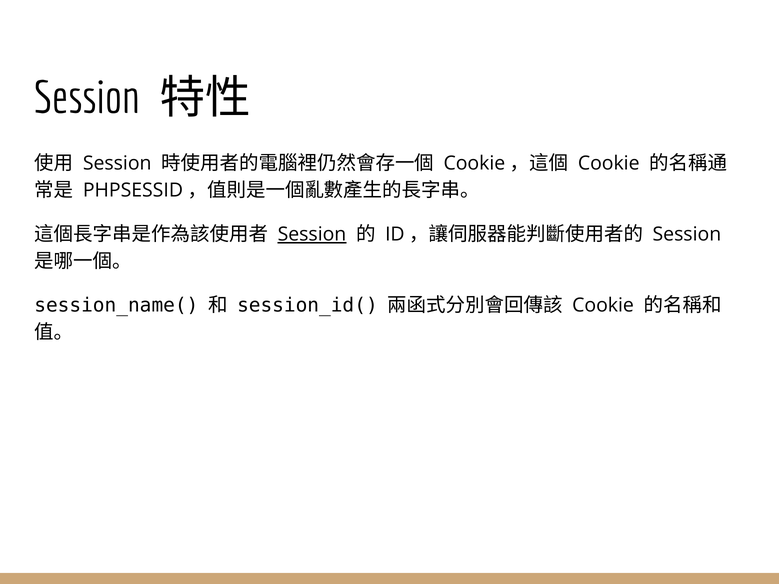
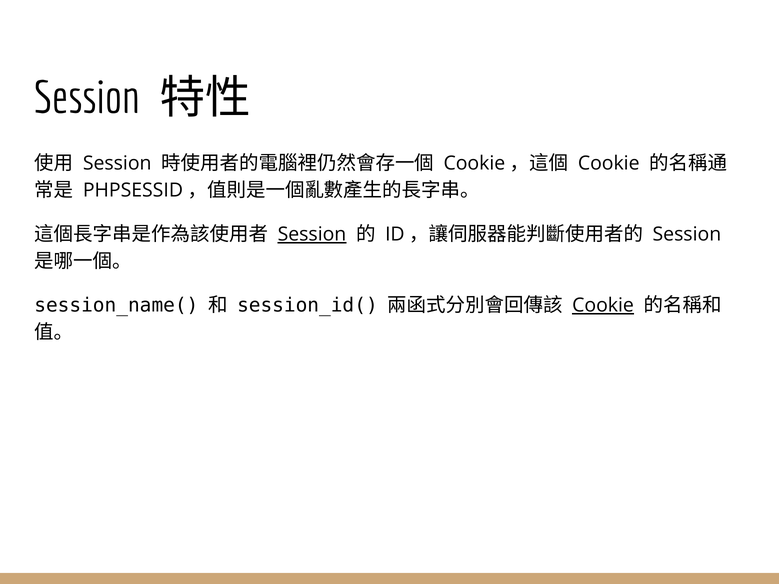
Cookie at (603, 306) underline: none -> present
